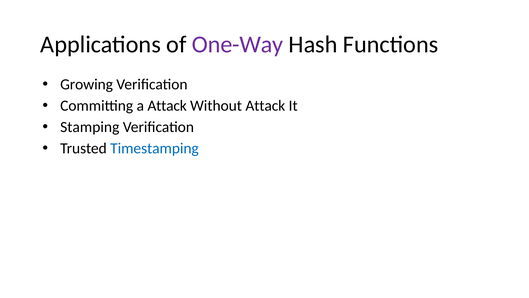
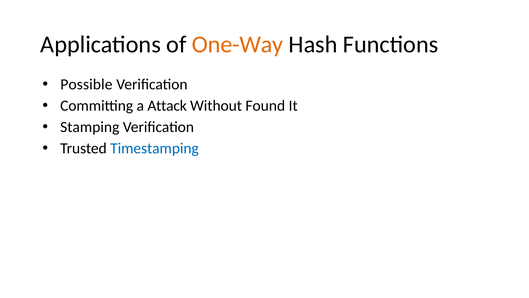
One-Way colour: purple -> orange
Growing: Growing -> Possible
Without Attack: Attack -> Found
